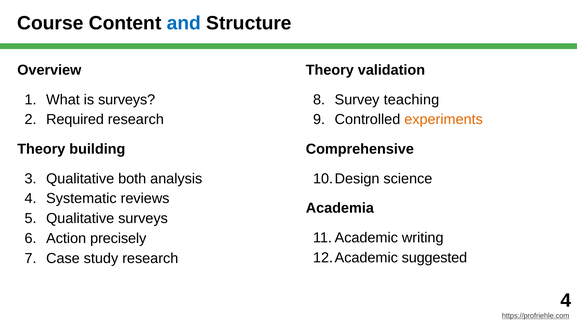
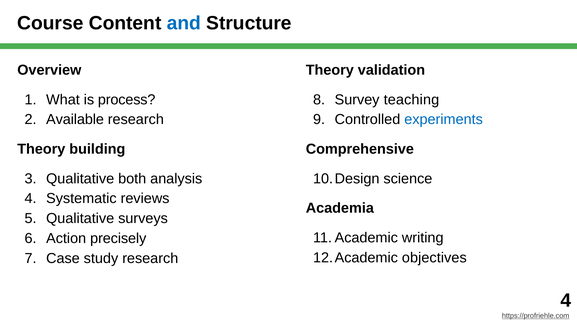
is surveys: surveys -> process
Required: Required -> Available
experiments colour: orange -> blue
suggested: suggested -> objectives
